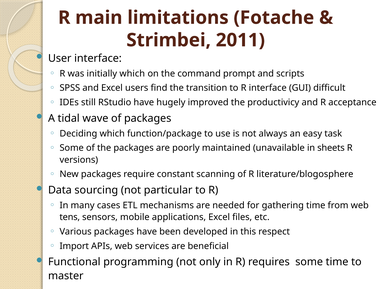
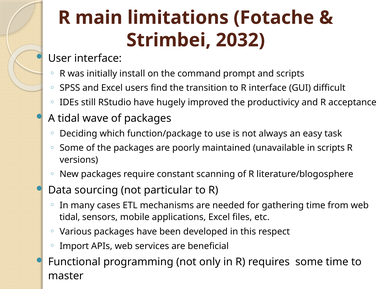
2011: 2011 -> 2032
initially which: which -> install
in sheets: sheets -> scripts
tens at (70, 217): tens -> tidal
